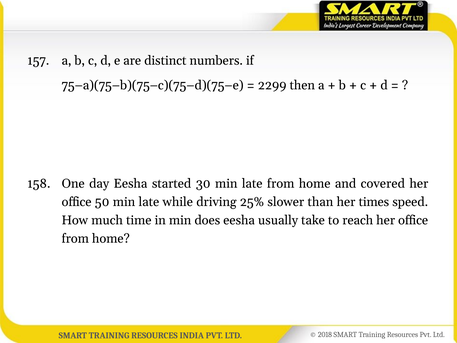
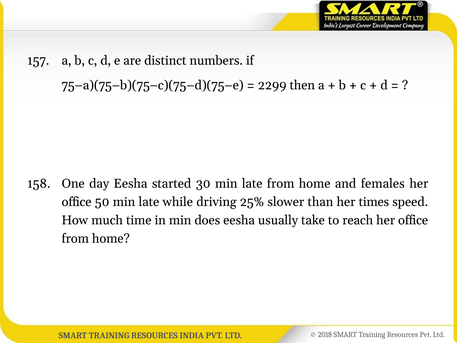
covered: covered -> females
